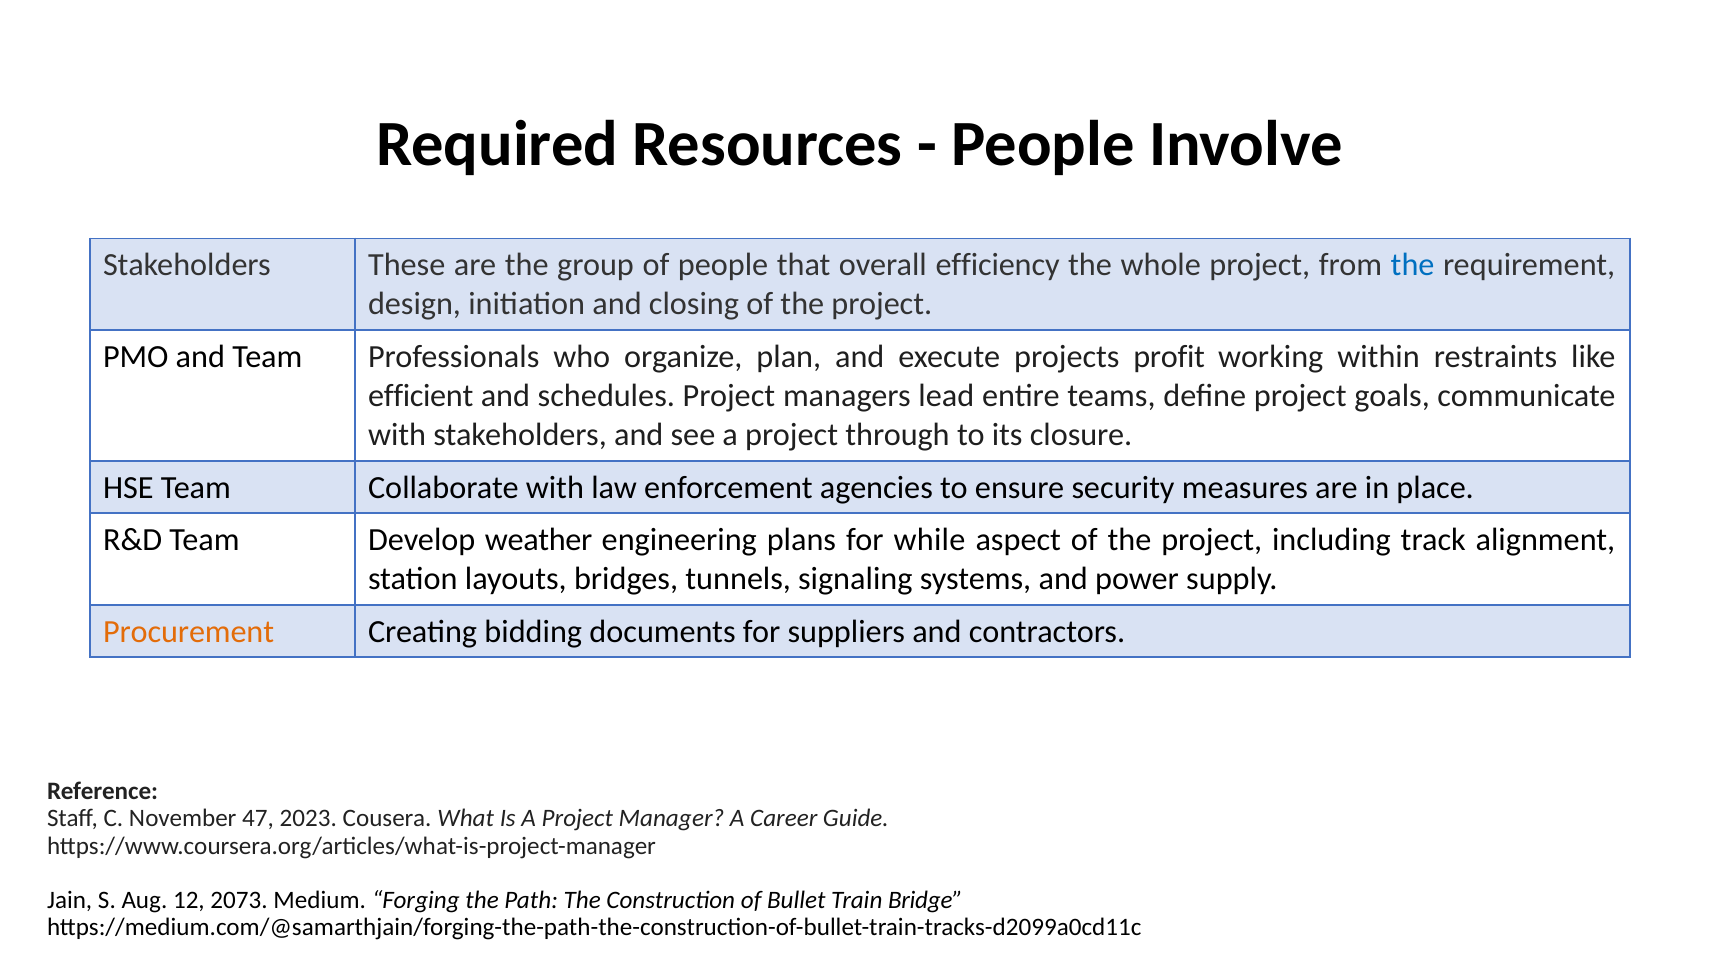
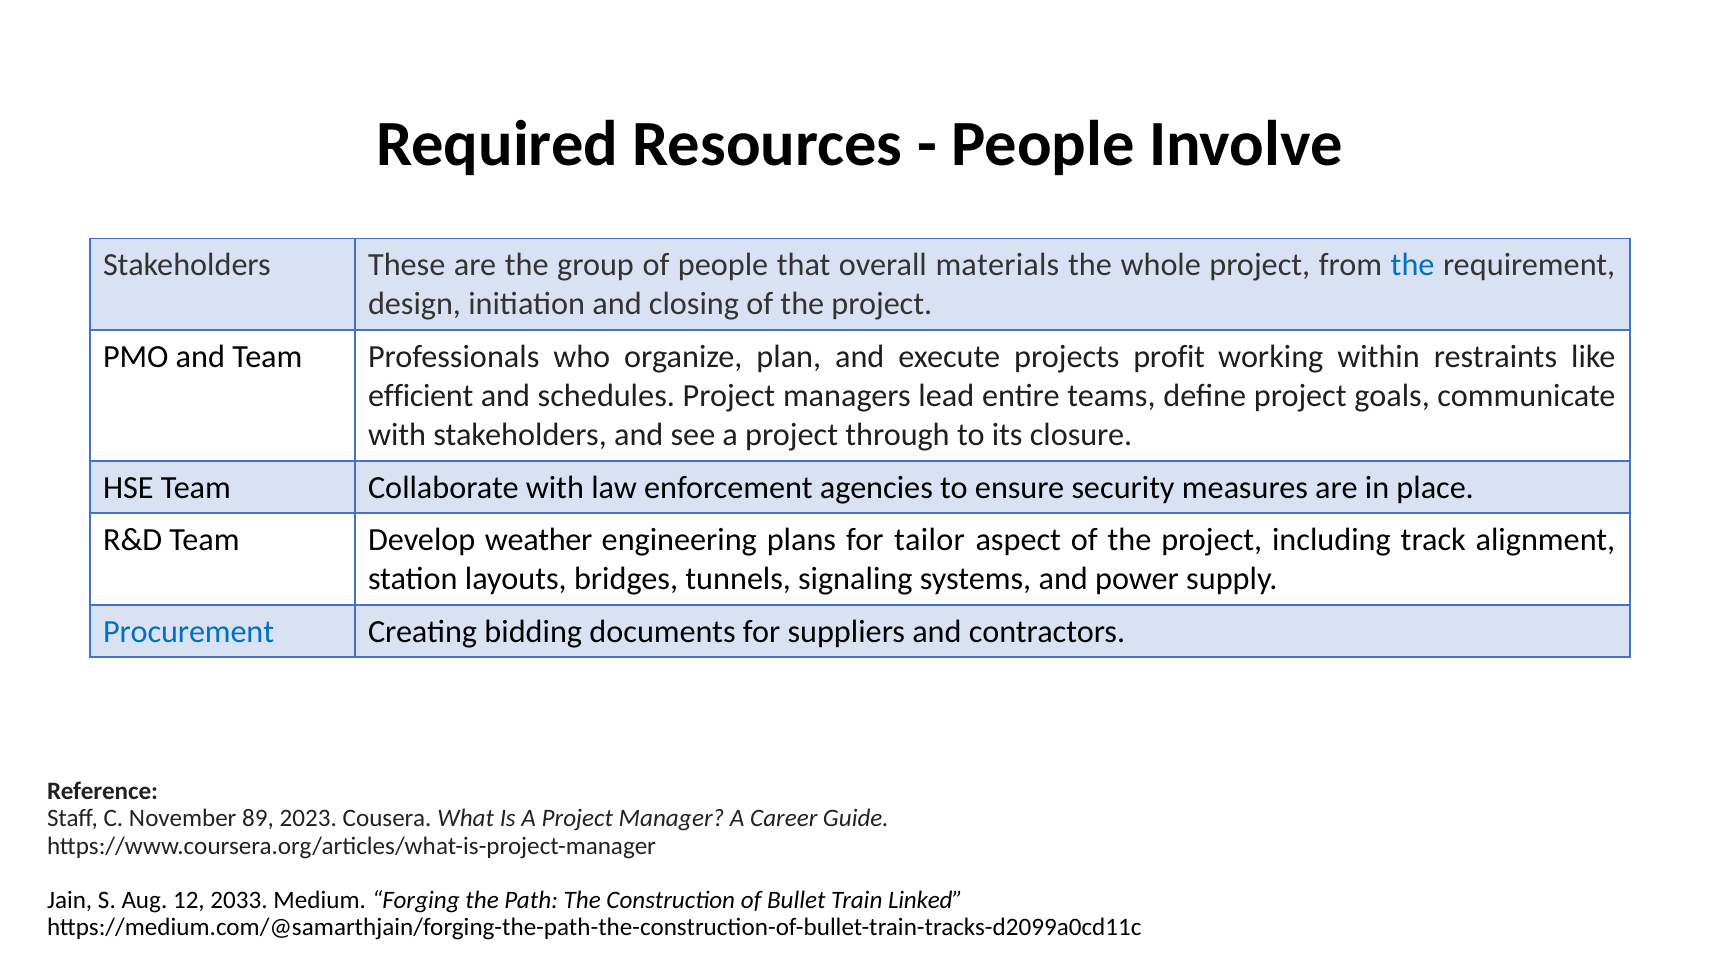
efficiency: efficiency -> materials
while: while -> tailor
Procurement colour: orange -> blue
47: 47 -> 89
2073: 2073 -> 2033
Bridge: Bridge -> Linked
